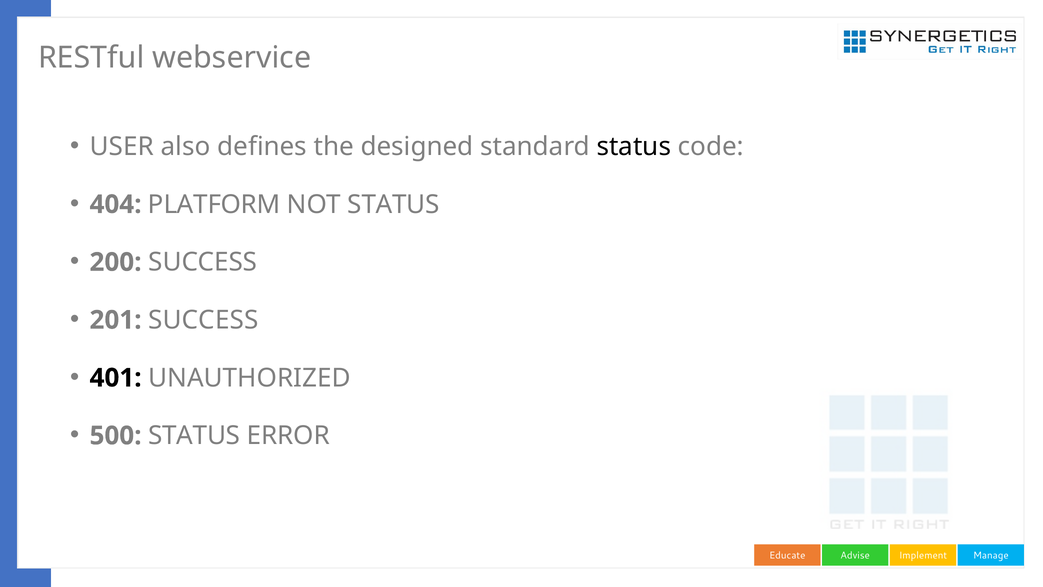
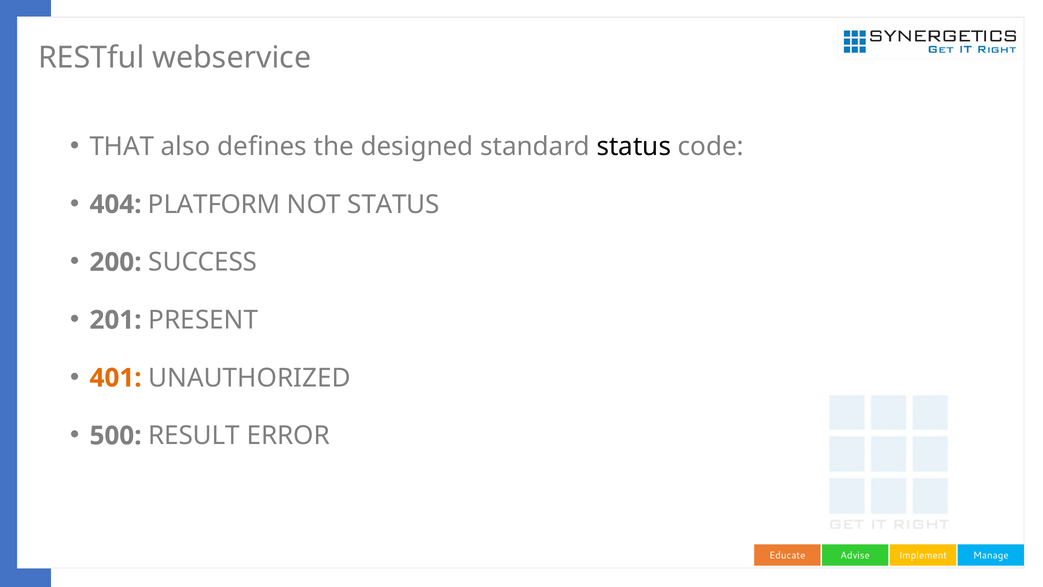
USER: USER -> THAT
201 SUCCESS: SUCCESS -> PRESENT
401 colour: black -> orange
500 STATUS: STATUS -> RESULT
